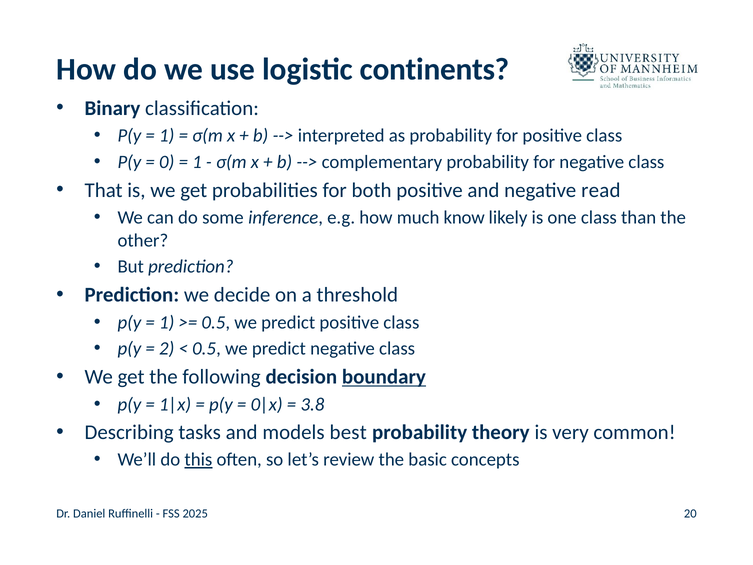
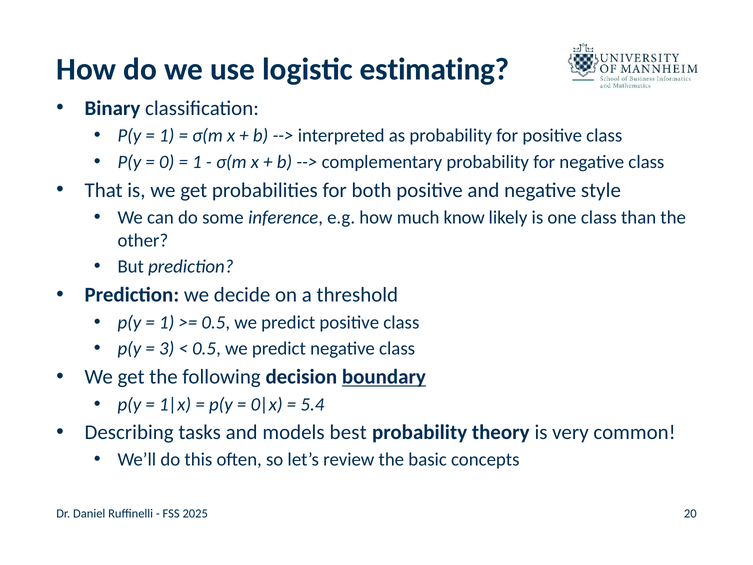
continents: continents -> estimating
read: read -> style
2: 2 -> 3
3.8: 3.8 -> 5.4
this underline: present -> none
